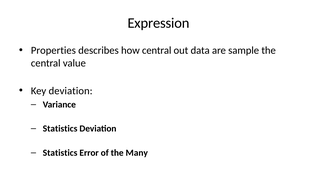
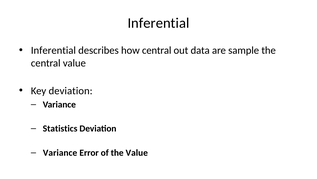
Expression at (159, 23): Expression -> Inferential
Properties at (53, 50): Properties -> Inferential
Statistics at (60, 152): Statistics -> Variance
the Many: Many -> Value
